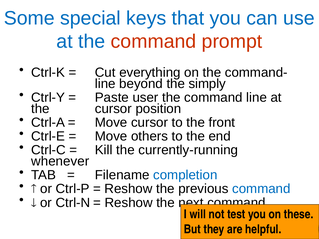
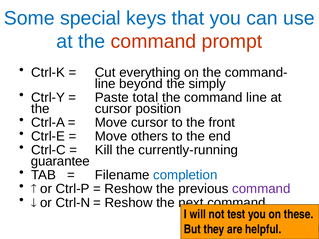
user: user -> total
whenever: whenever -> guarantee
command at (261, 189) colour: blue -> purple
